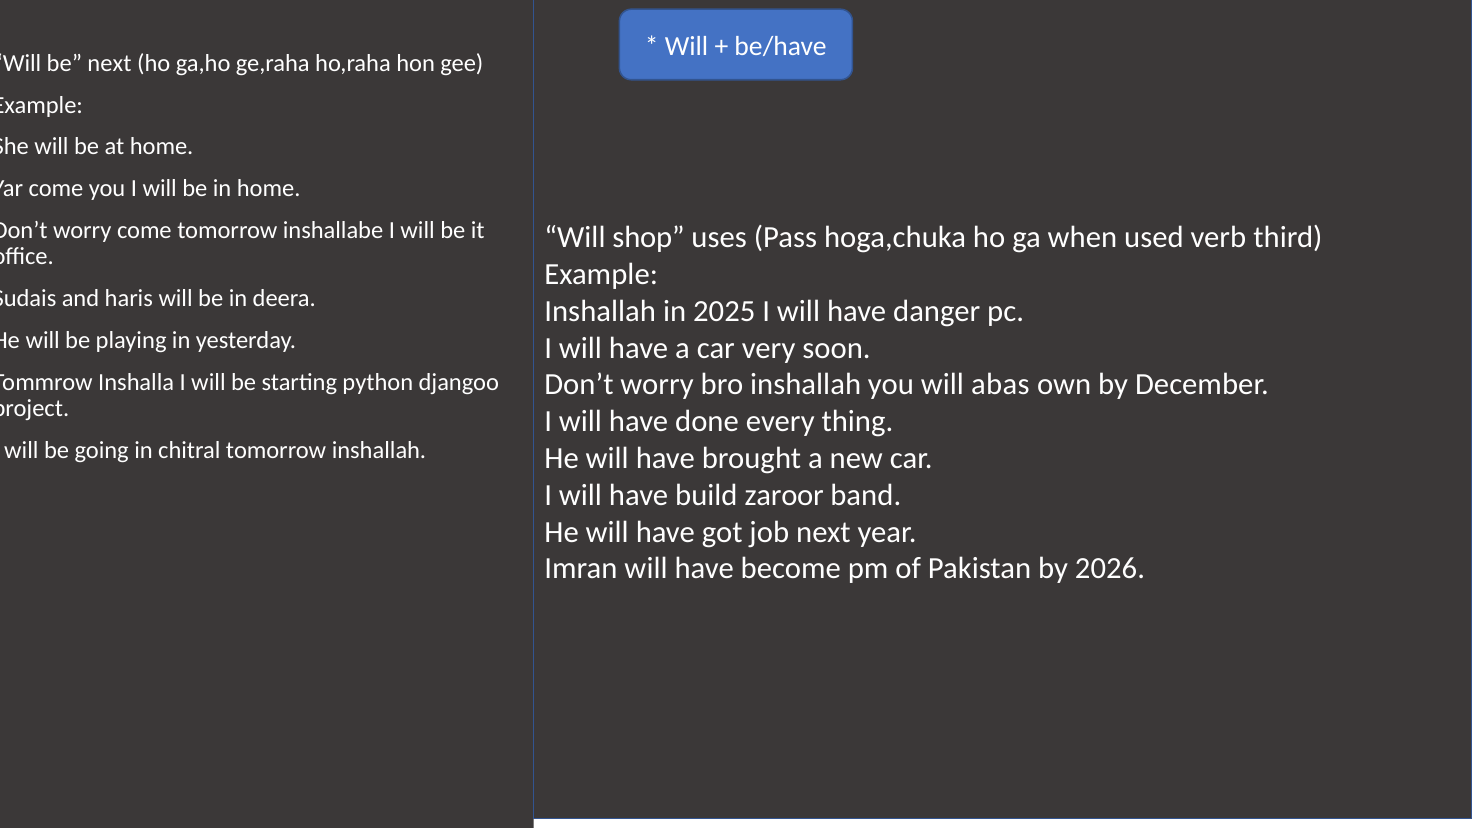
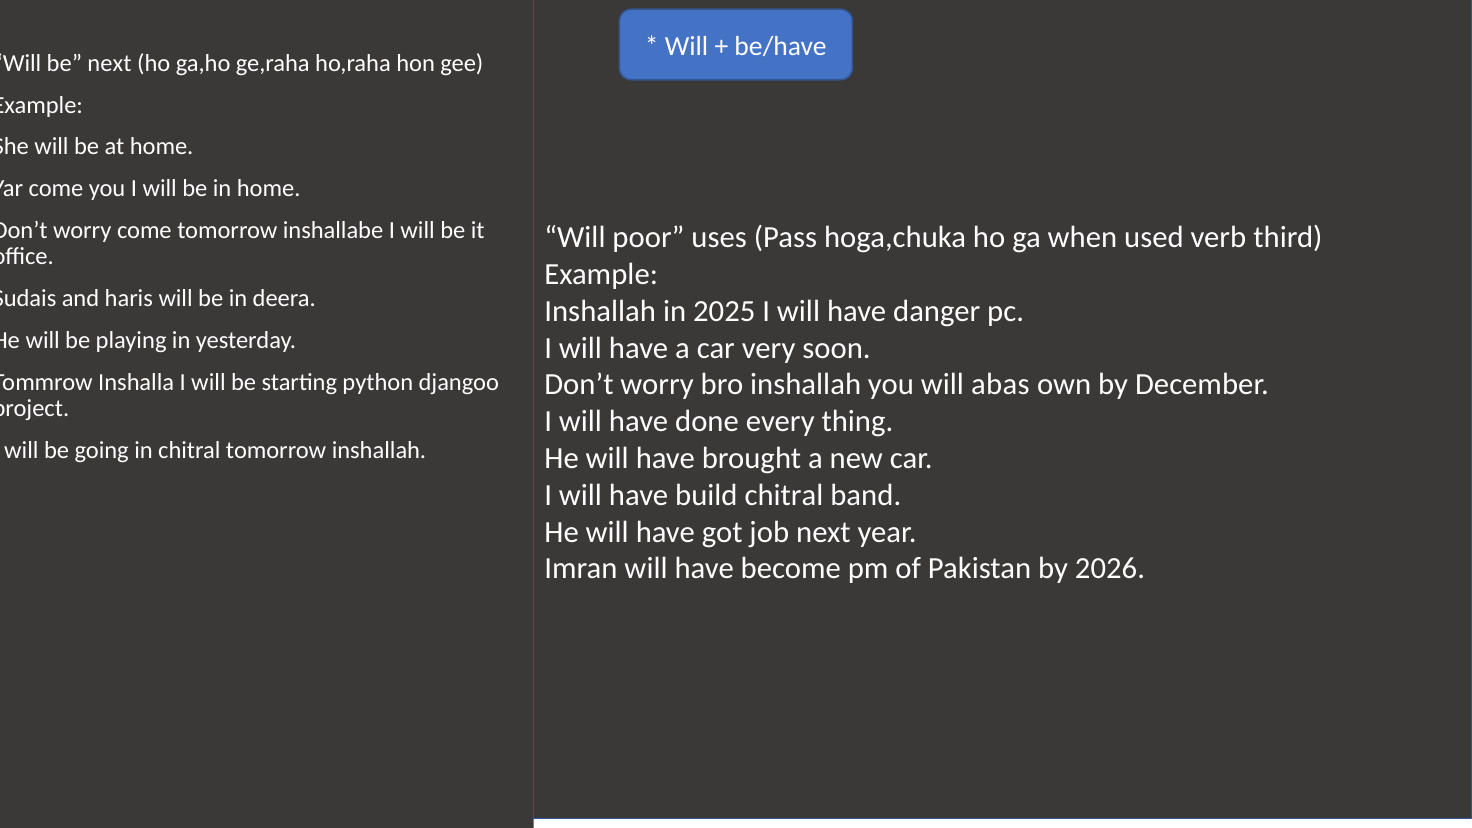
shop: shop -> poor
build zaroor: zaroor -> chitral
